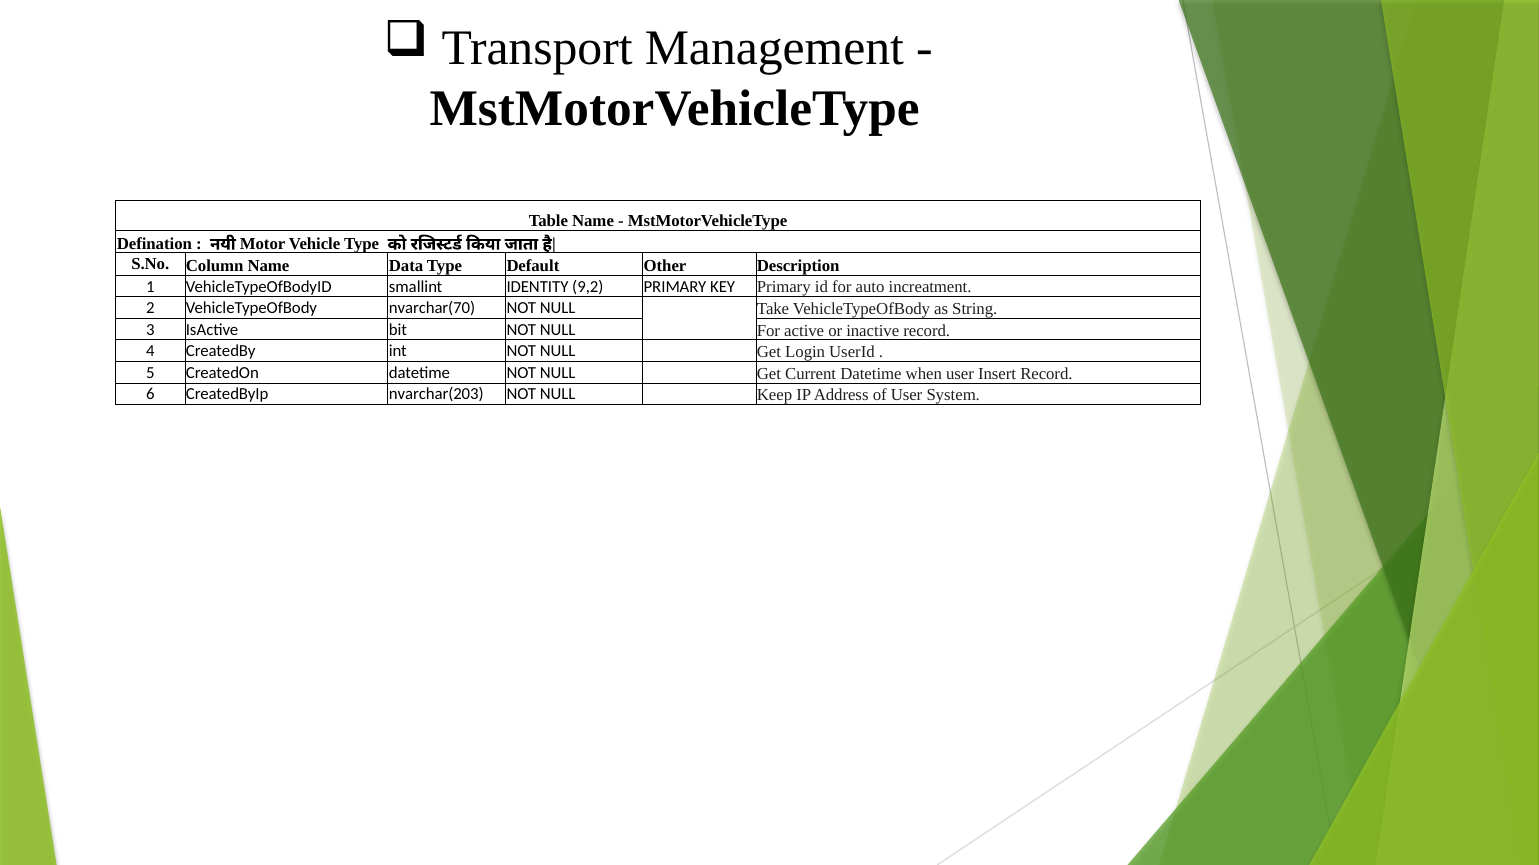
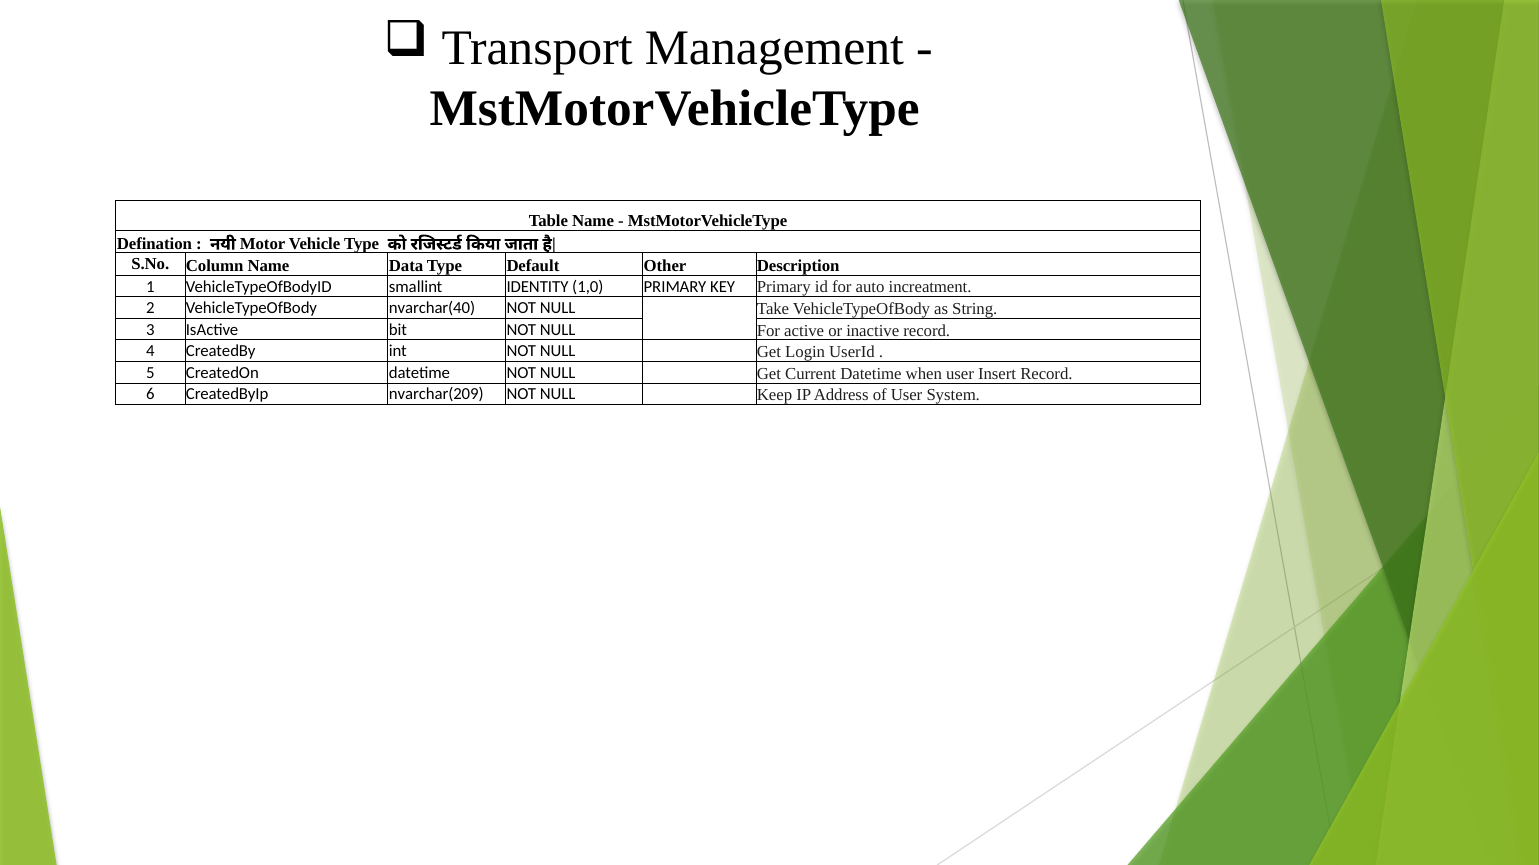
9,2: 9,2 -> 1,0
nvarchar(70: nvarchar(70 -> nvarchar(40
nvarchar(203: nvarchar(203 -> nvarchar(209
